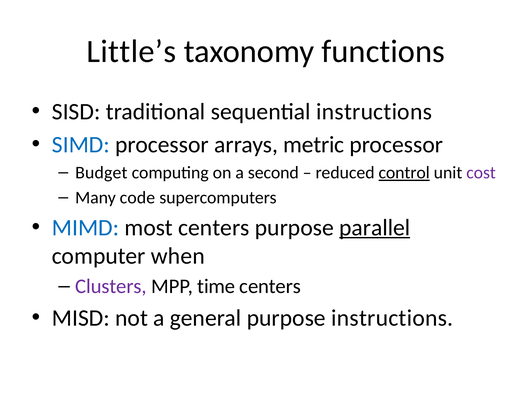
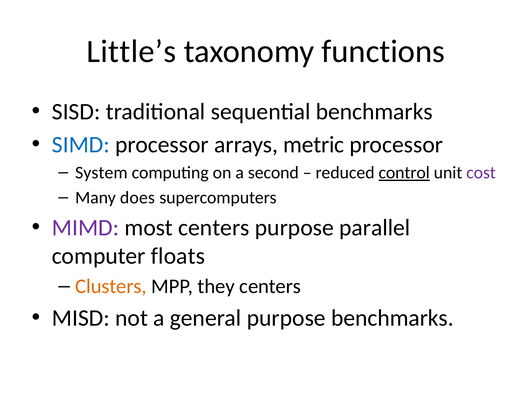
sequential instructions: instructions -> benchmarks
Budget: Budget -> System
code: code -> does
MIMD colour: blue -> purple
parallel underline: present -> none
when: when -> floats
Clusters colour: purple -> orange
time: time -> they
purpose instructions: instructions -> benchmarks
